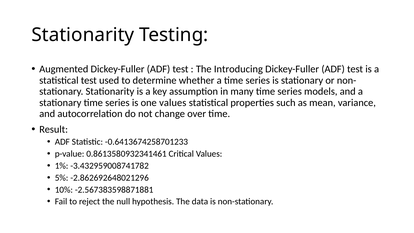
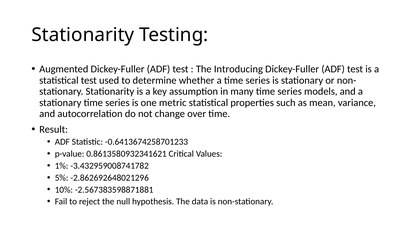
one values: values -> metric
0.8613580932341461: 0.8613580932341461 -> 0.8613580932341621
